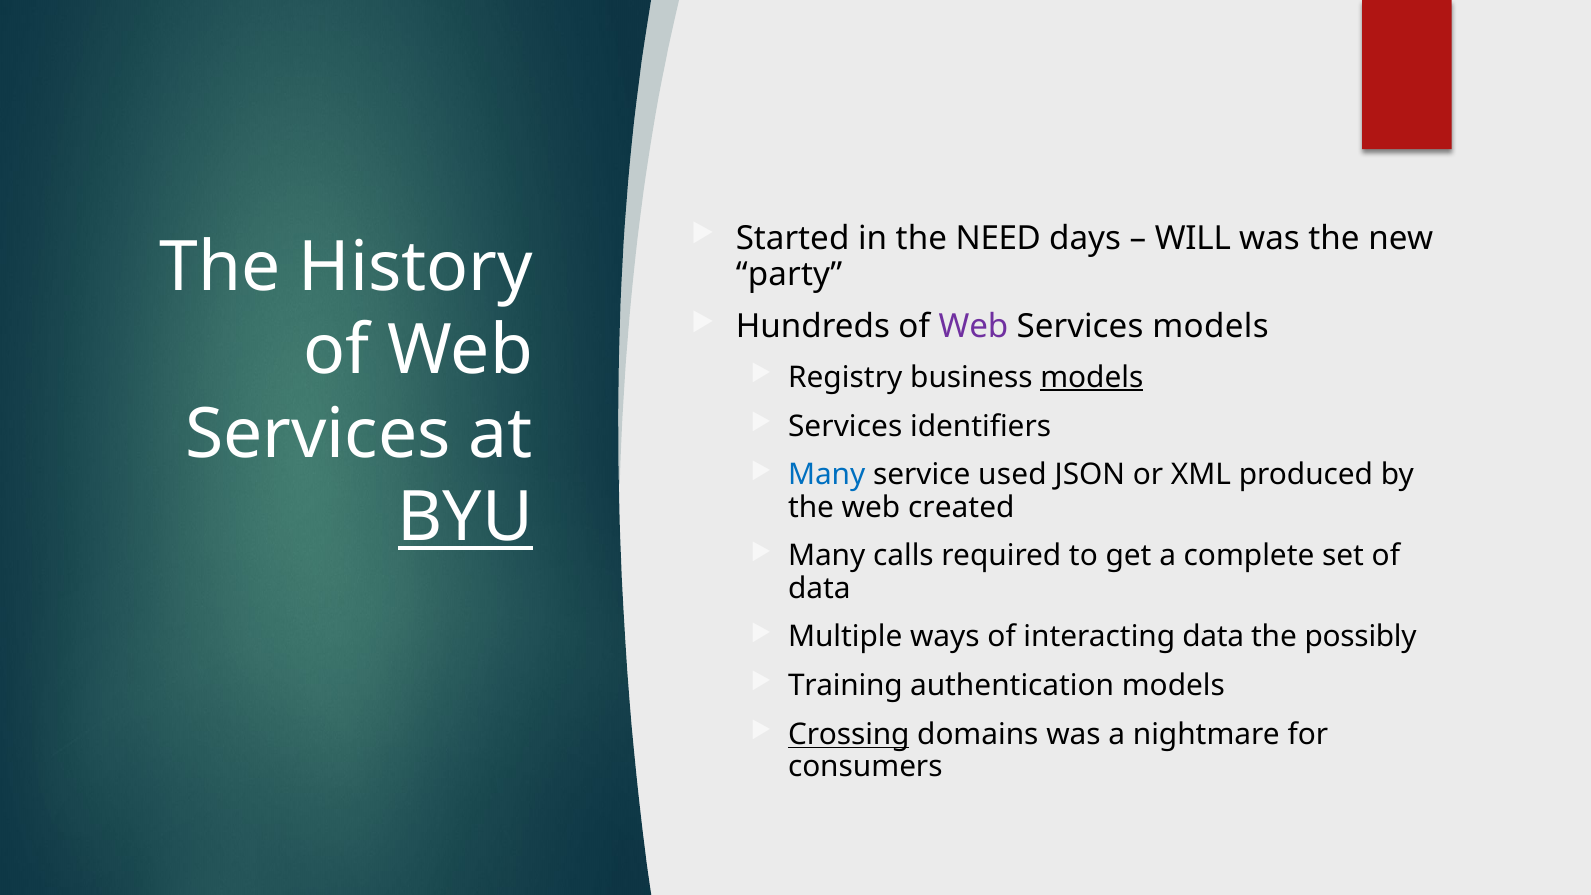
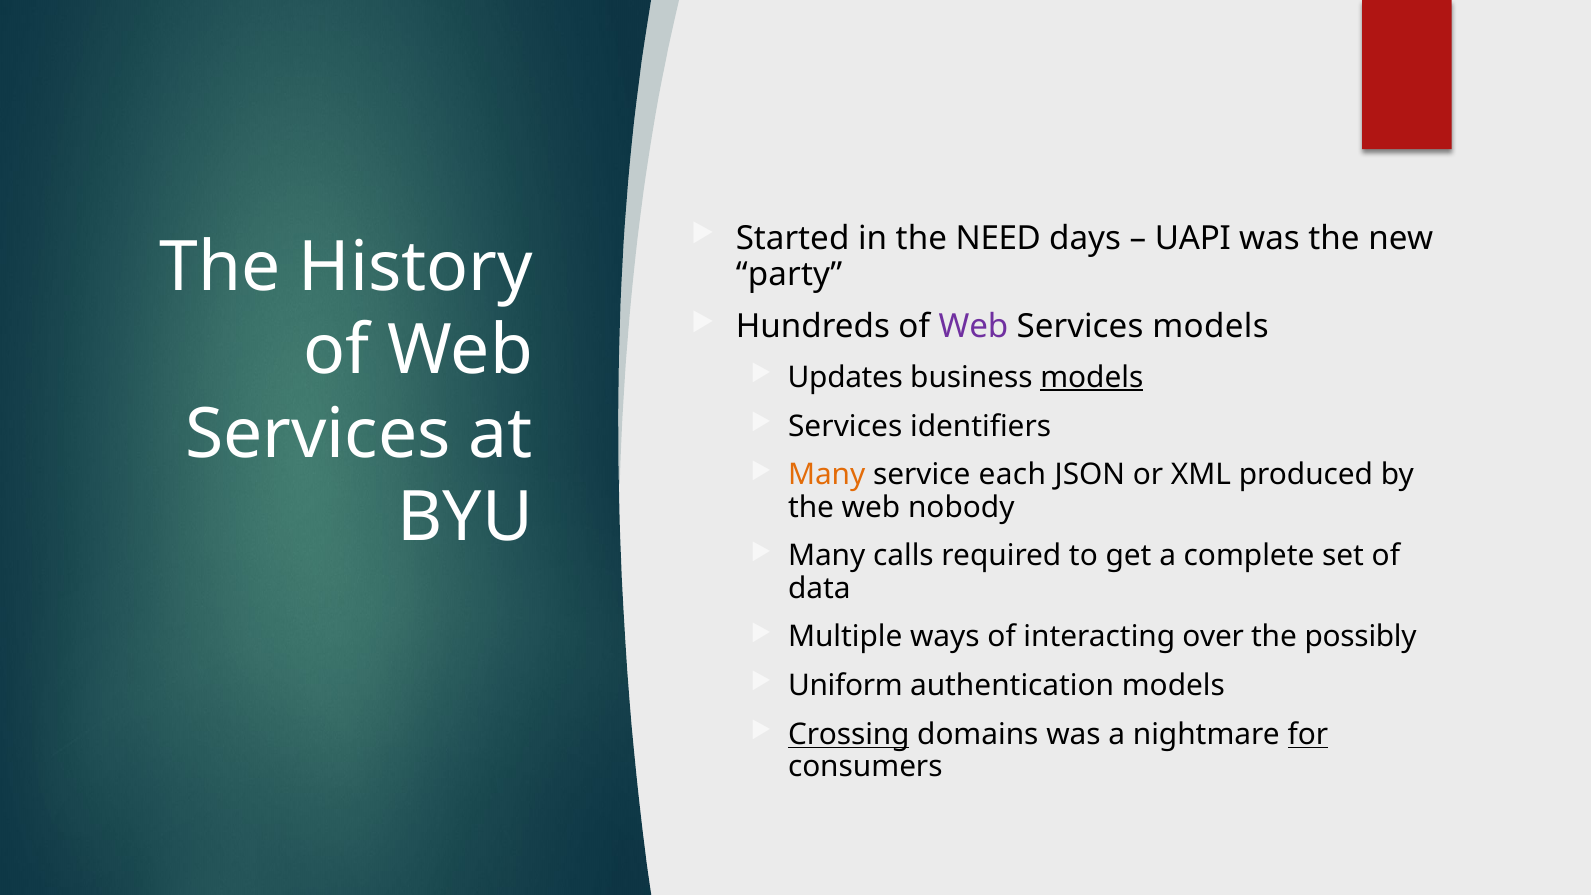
WILL: WILL -> UAPI
Registry: Registry -> Updates
Many at (827, 475) colour: blue -> orange
used: used -> each
BYU underline: present -> none
created: created -> nobody
interacting data: data -> over
Training: Training -> Uniform
for underline: none -> present
